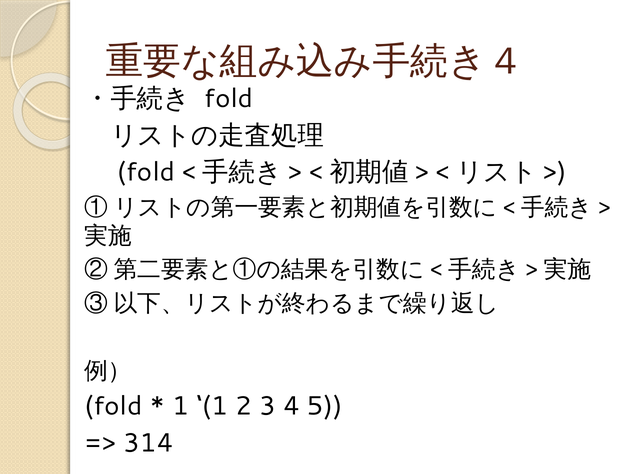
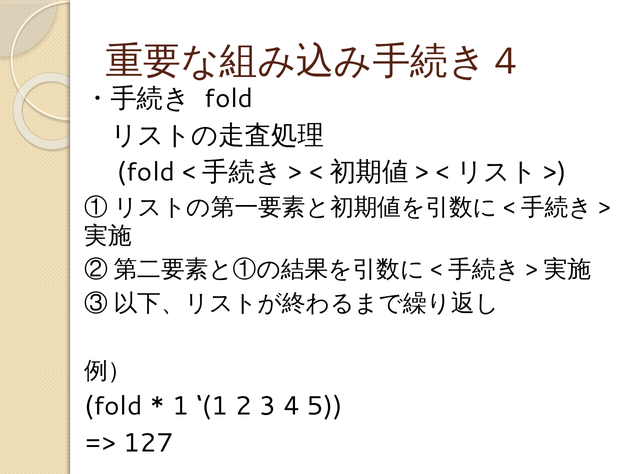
314: 314 -> 127
